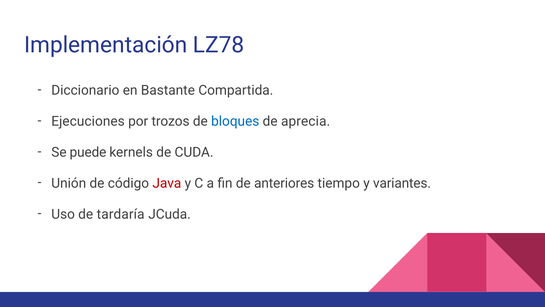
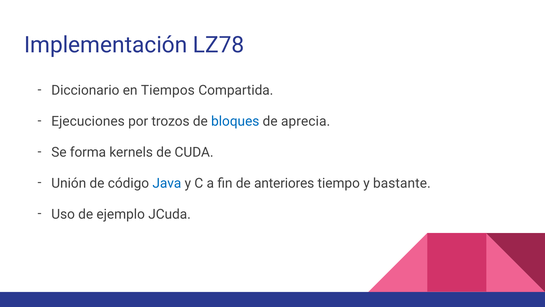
Bastante: Bastante -> Tiempos
puede: puede -> forma
Java colour: red -> blue
variantes: variantes -> bastante
tardaría: tardaría -> ejemplo
